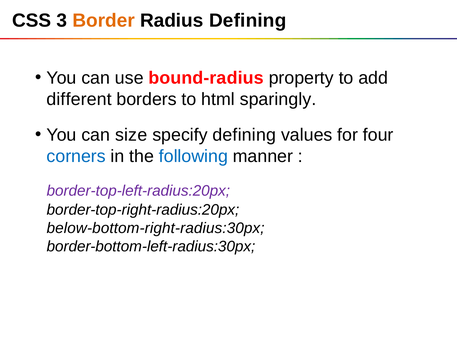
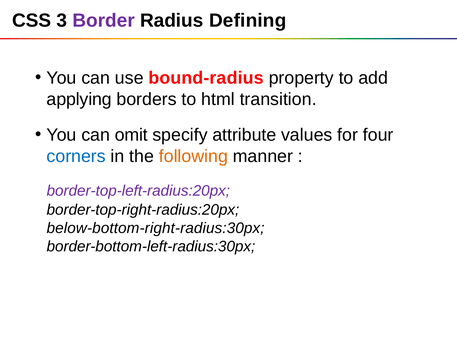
Border colour: orange -> purple
different: different -> applying
sparingly: sparingly -> transition
size: size -> omit
specify defining: defining -> attribute
following colour: blue -> orange
